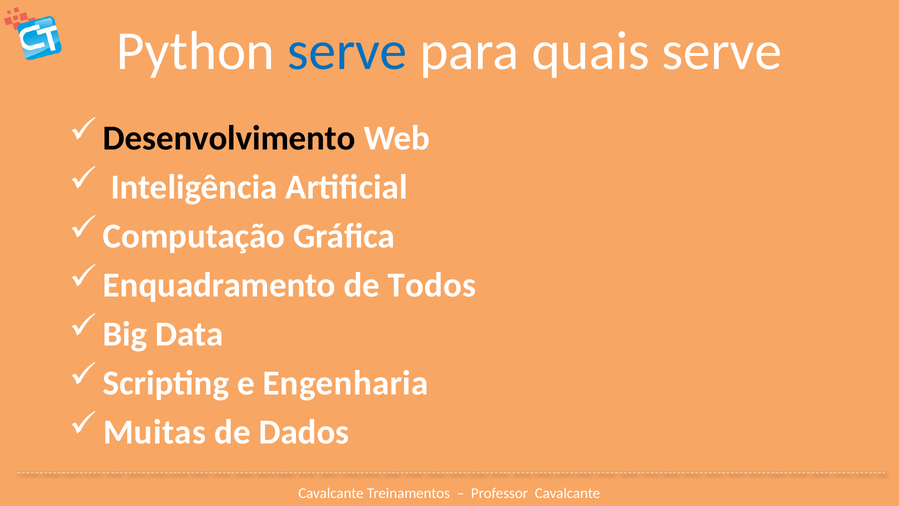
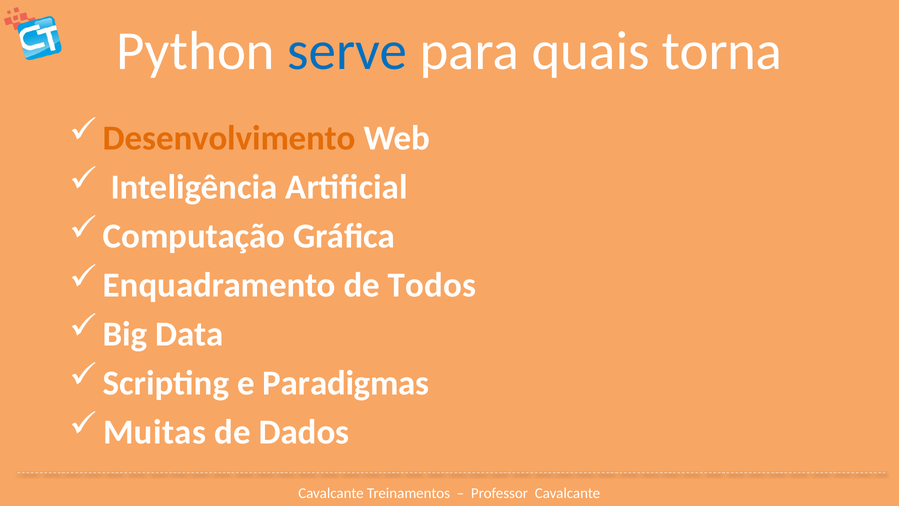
quais serve: serve -> torna
Desenvolvimento colour: black -> orange
Engenharia: Engenharia -> Paradigmas
